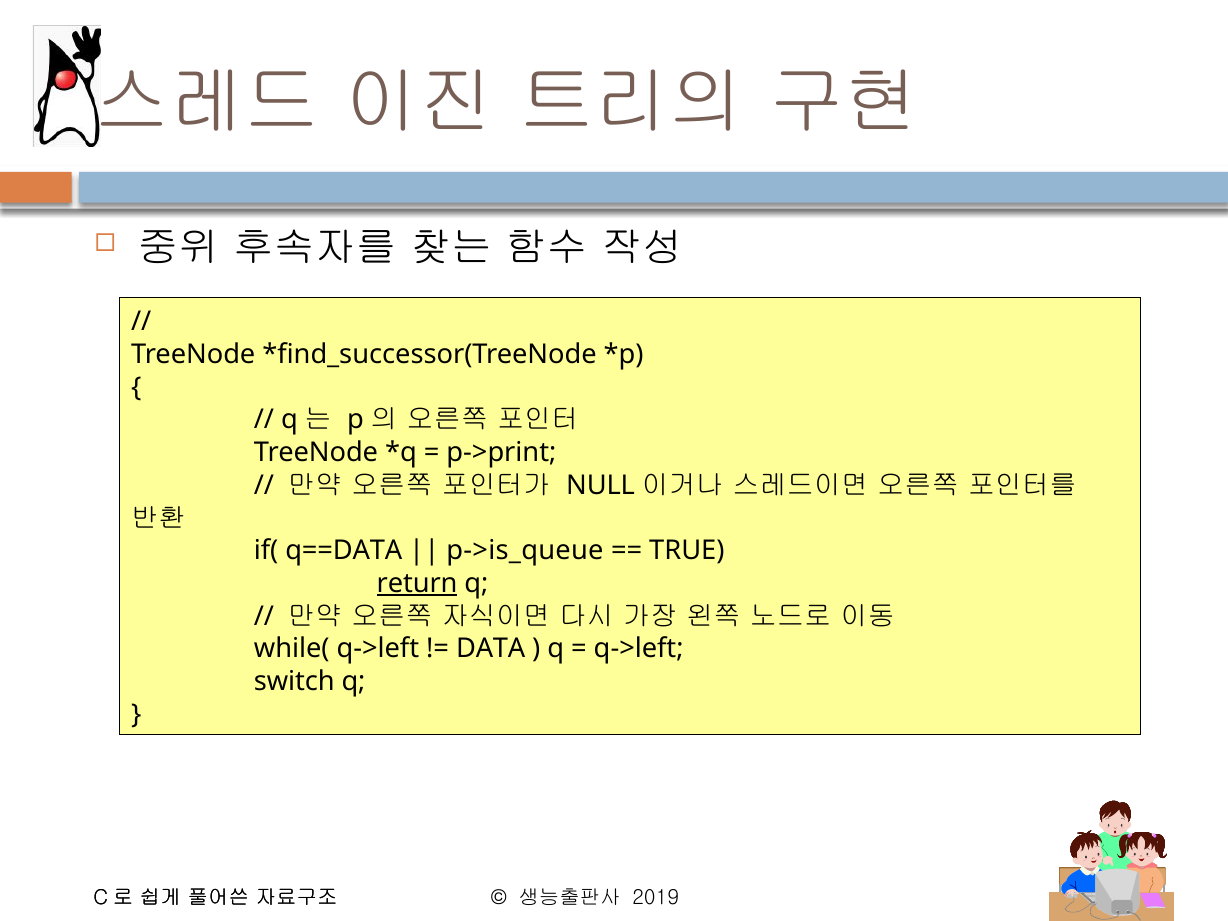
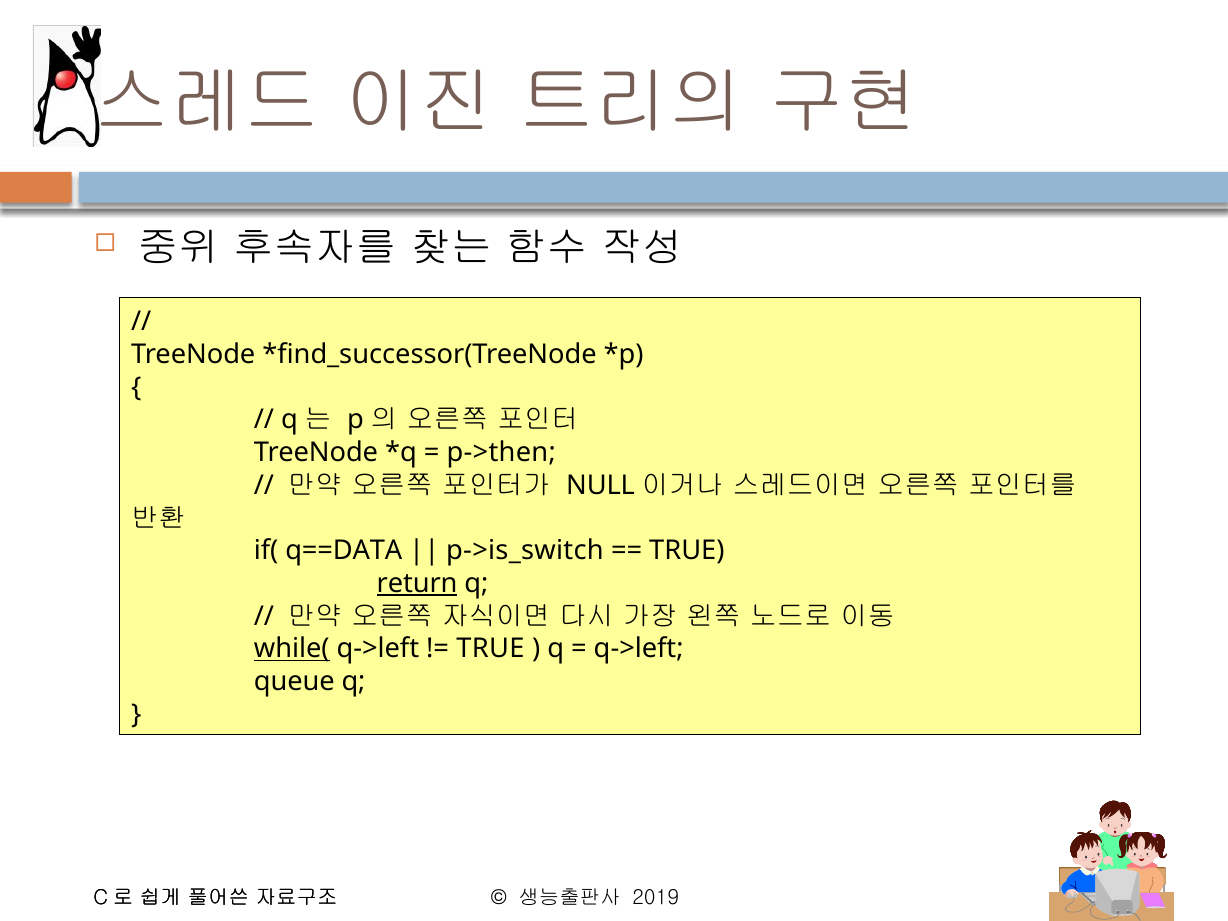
p->print: p->print -> p->then
p->is_queue: p->is_queue -> p->is_switch
while( underline: none -> present
DATA at (491, 649): DATA -> TRUE
switch: switch -> queue
